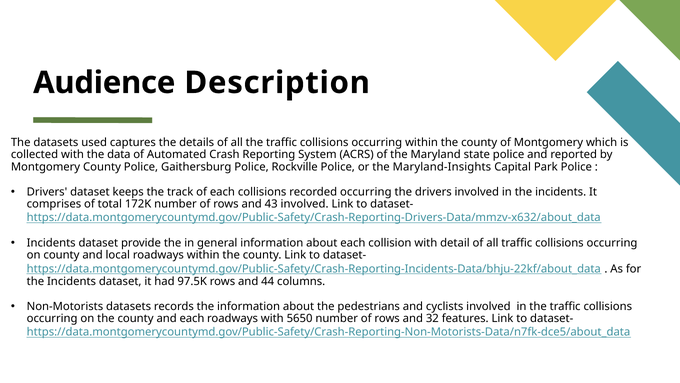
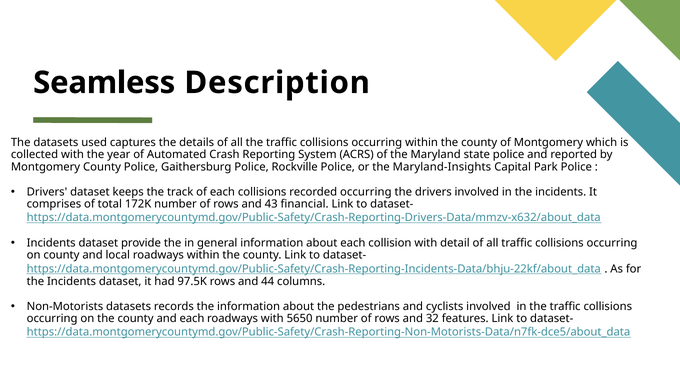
Audience: Audience -> Seamless
data: data -> year
43 involved: involved -> financial
